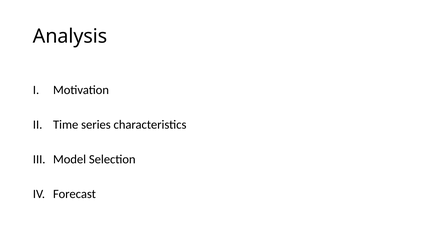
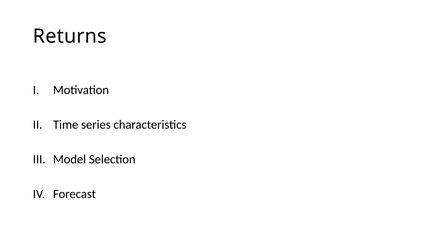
Analysis: Analysis -> Returns
